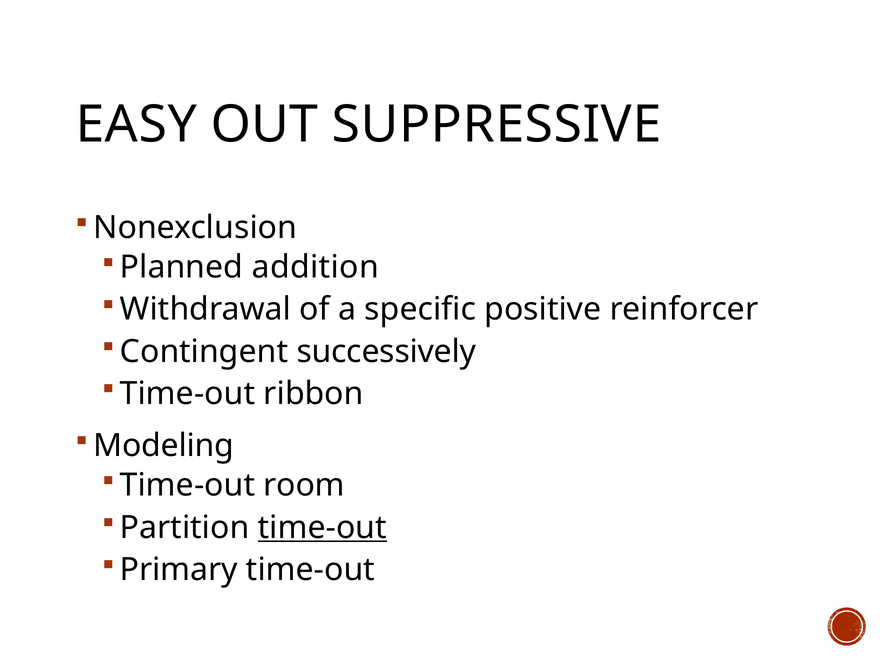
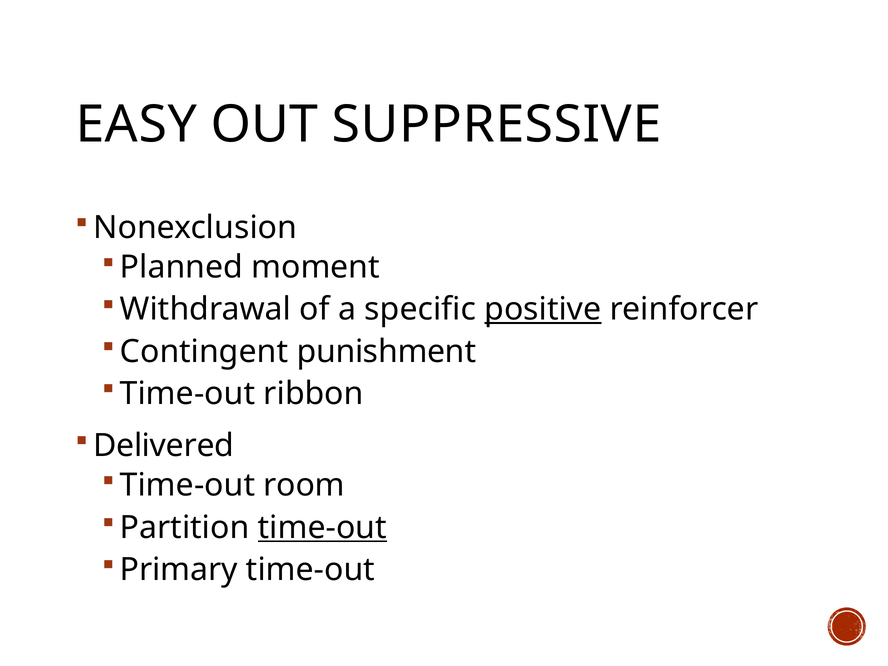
addition: addition -> moment
positive underline: none -> present
successively: successively -> punishment
Modeling: Modeling -> Delivered
